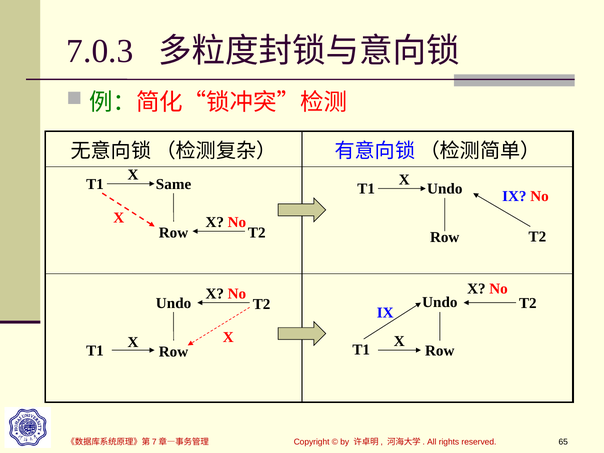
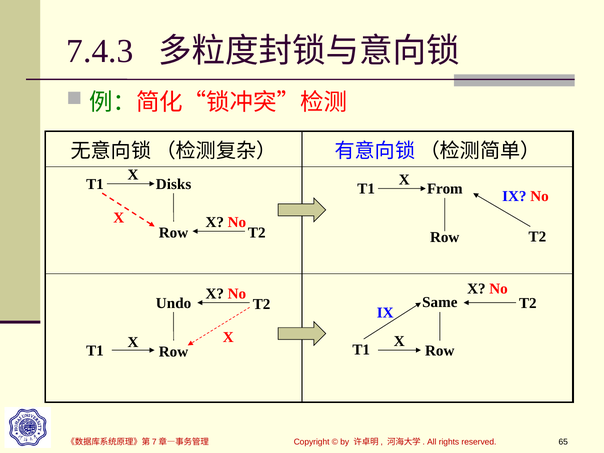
7.0.3: 7.0.3 -> 7.4.3
Same: Same -> Disks
Undo at (445, 189): Undo -> From
Undo at (440, 302): Undo -> Same
